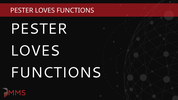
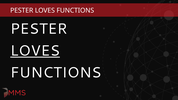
LOVES at (35, 51) underline: none -> present
